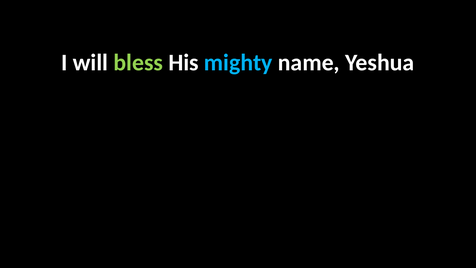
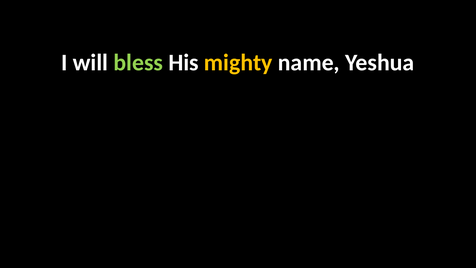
mighty colour: light blue -> yellow
